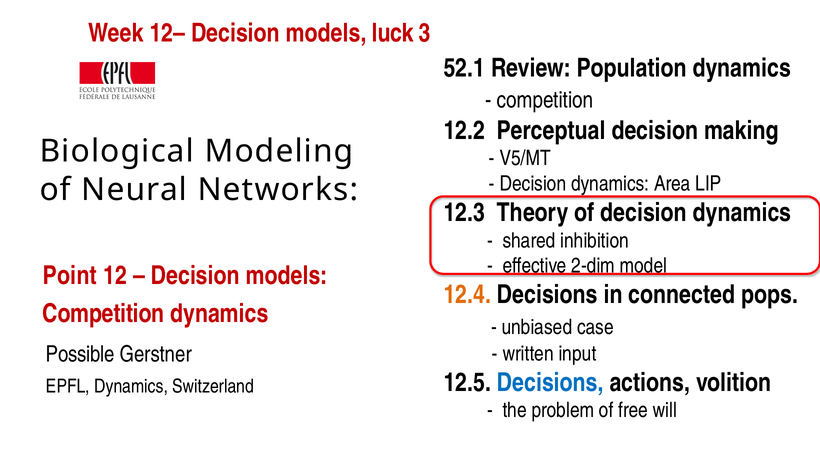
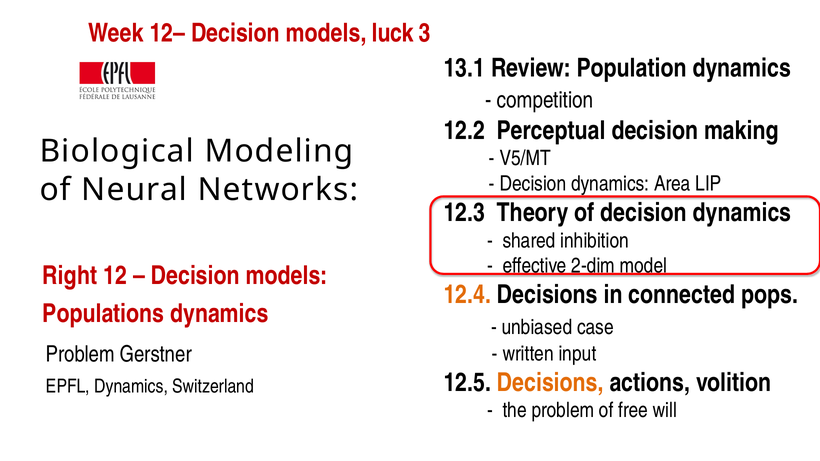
52.1: 52.1 -> 13.1
Point: Point -> Right
Competition at (103, 314): Competition -> Populations
Possible at (80, 355): Possible -> Problem
Decisions at (550, 383) colour: blue -> orange
